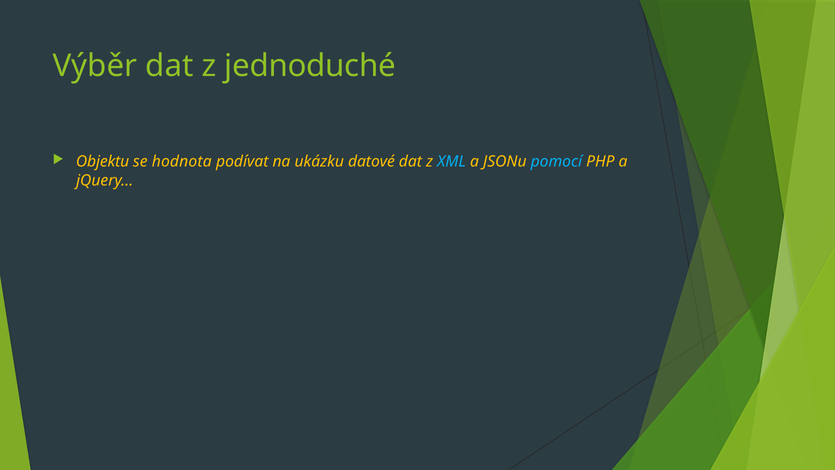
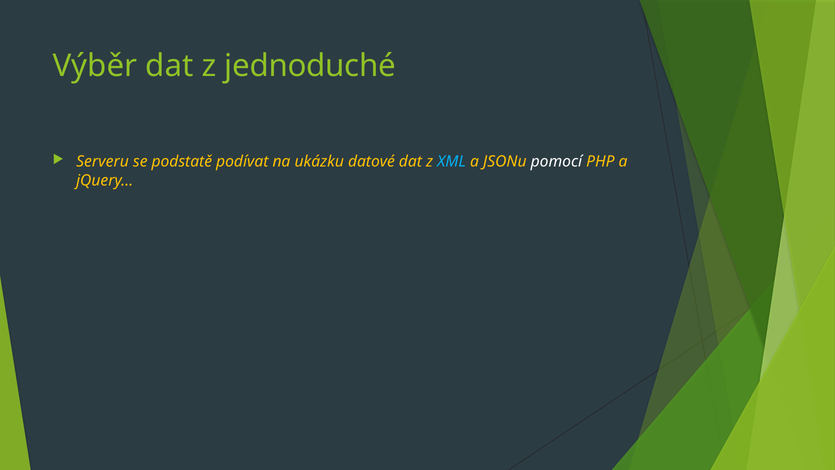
Objektu: Objektu -> Serveru
hodnota: hodnota -> podstatě
pomocí colour: light blue -> white
